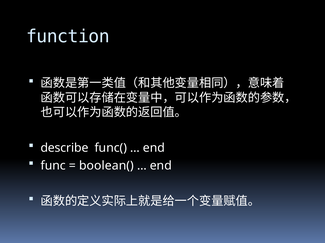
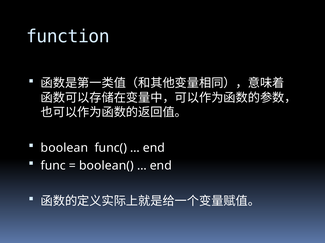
describe: describe -> boolean
